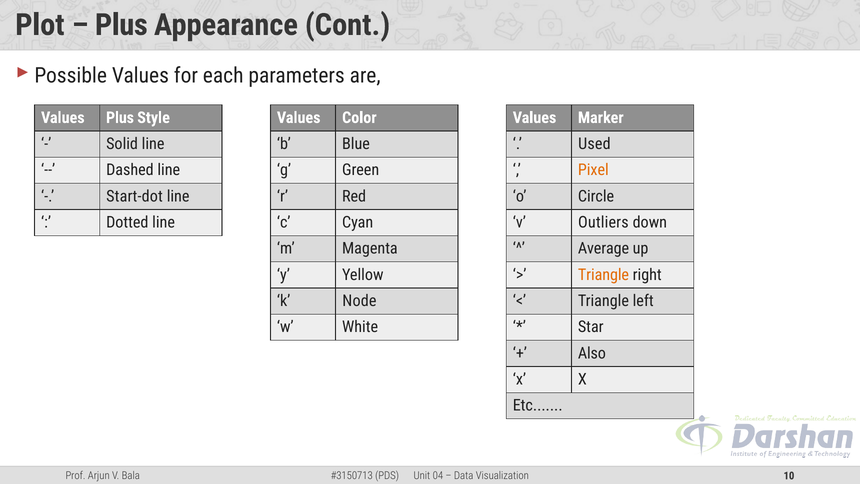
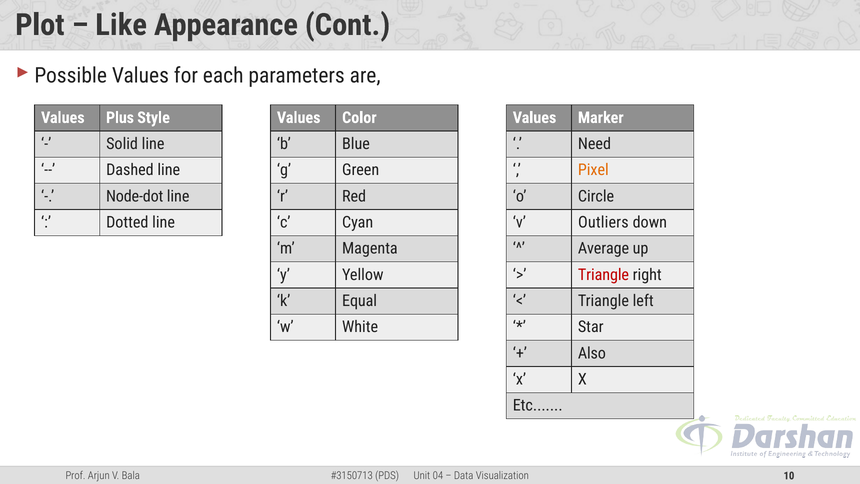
Plus at (121, 25): Plus -> Like
Used: Used -> Need
Start-dot: Start-dot -> Node-dot
Triangle at (603, 275) colour: orange -> red
Node: Node -> Equal
